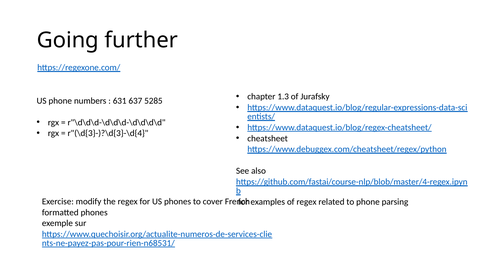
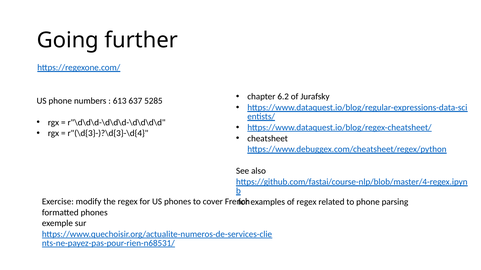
1.3: 1.3 -> 6.2
631: 631 -> 613
